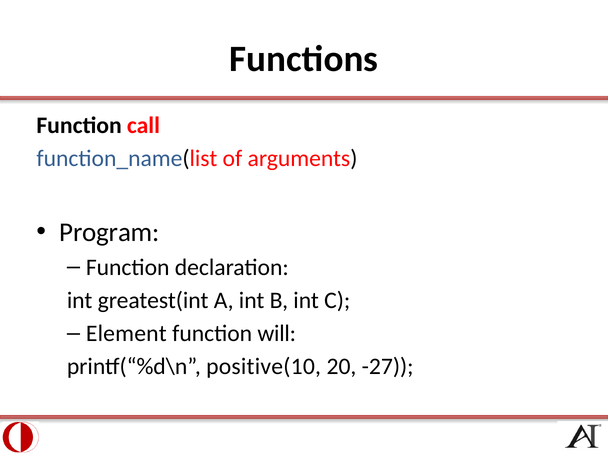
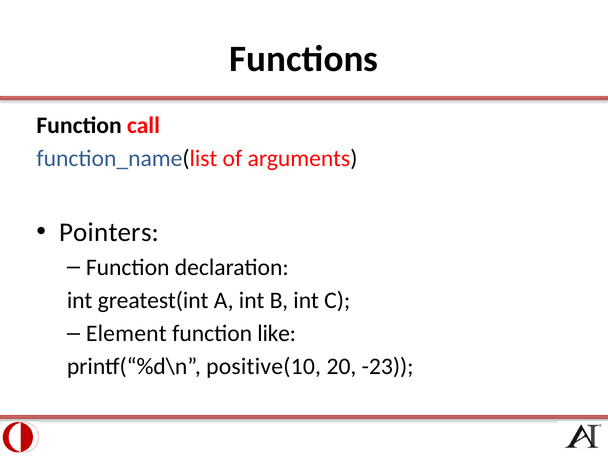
Program: Program -> Pointers
will: will -> like
-27: -27 -> -23
